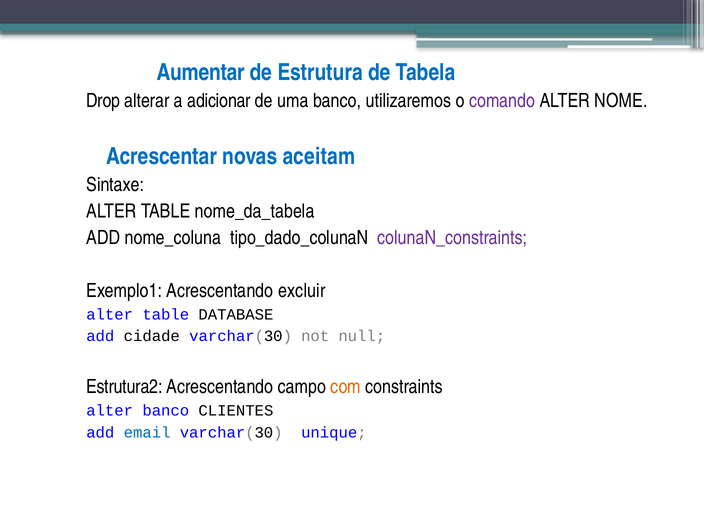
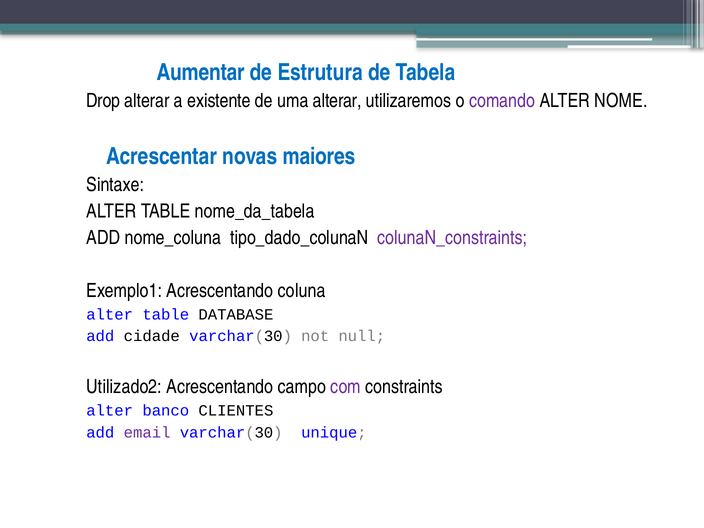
adicionar: adicionar -> existente
uma banco: banco -> alterar
aceitam: aceitam -> maiores
excluir: excluir -> coluna
Estrutura2: Estrutura2 -> Utilizado2
com colour: orange -> purple
email colour: blue -> purple
